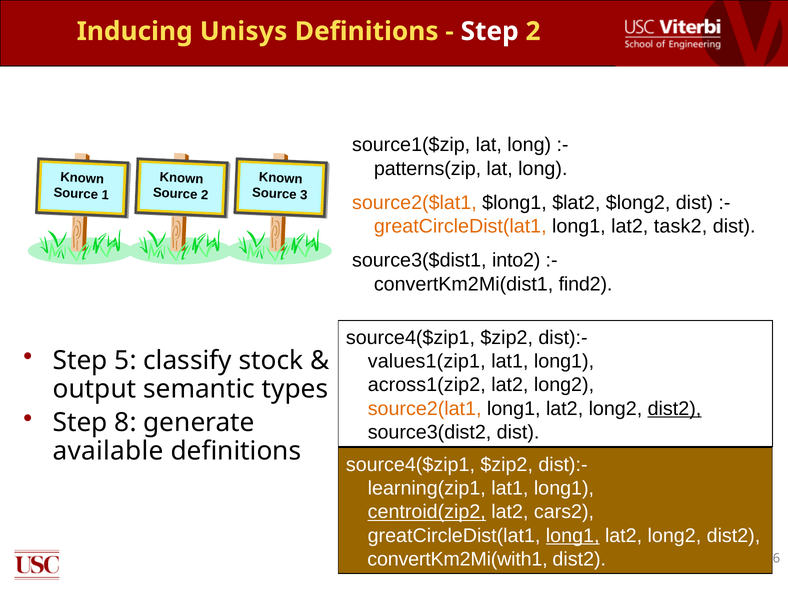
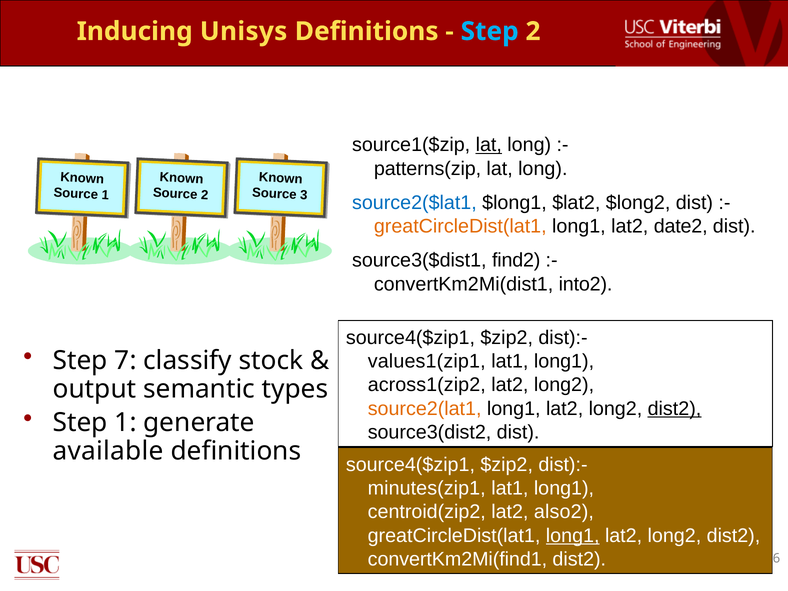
Step at (490, 31) colour: white -> light blue
lat at (489, 145) underline: none -> present
source2($lat1 colour: orange -> blue
task2: task2 -> date2
into2: into2 -> find2
find2: find2 -> into2
5: 5 -> 7
Step 8: 8 -> 1
learning(zip1: learning(zip1 -> minutes(zip1
centroid(zip2 underline: present -> none
cars2: cars2 -> also2
convertKm2Mi(with1: convertKm2Mi(with1 -> convertKm2Mi(find1
